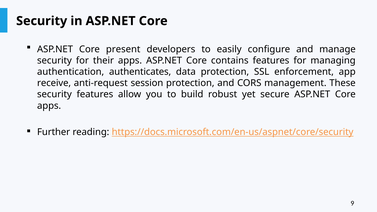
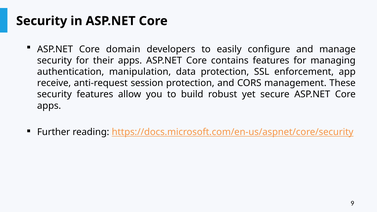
present: present -> domain
authenticates: authenticates -> manipulation
